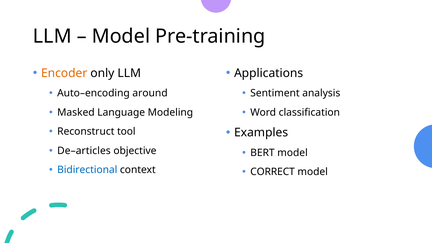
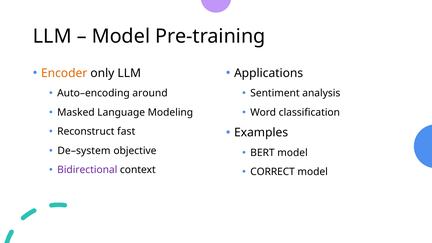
tool: tool -> fast
De–articles: De–articles -> De–system
Bidirectional colour: blue -> purple
